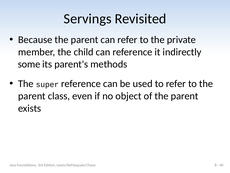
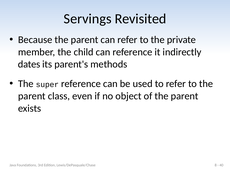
some: some -> dates
